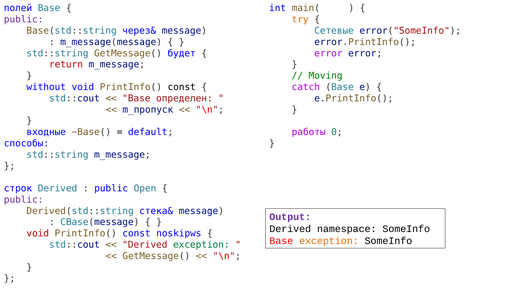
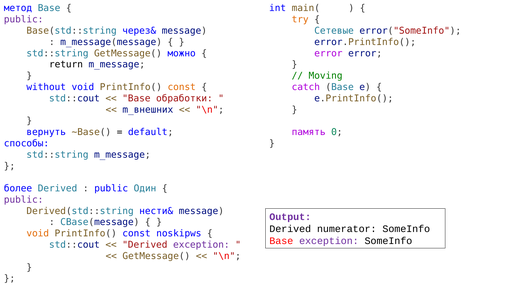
полей: полей -> метод
будет: будет -> можно
return colour: red -> black
const at (182, 87) colour: black -> orange
определен: определен -> обработки
m_пропуск: m_пропуск -> m_внешних
входные: входные -> вернуть
работы: работы -> память
строк: строк -> более
Open: Open -> Один
стека&: стека& -> нести&
namespace: namespace -> numerator
void at (38, 233) colour: red -> orange
exception at (329, 241) colour: orange -> purple
exception at (201, 244) colour: green -> purple
